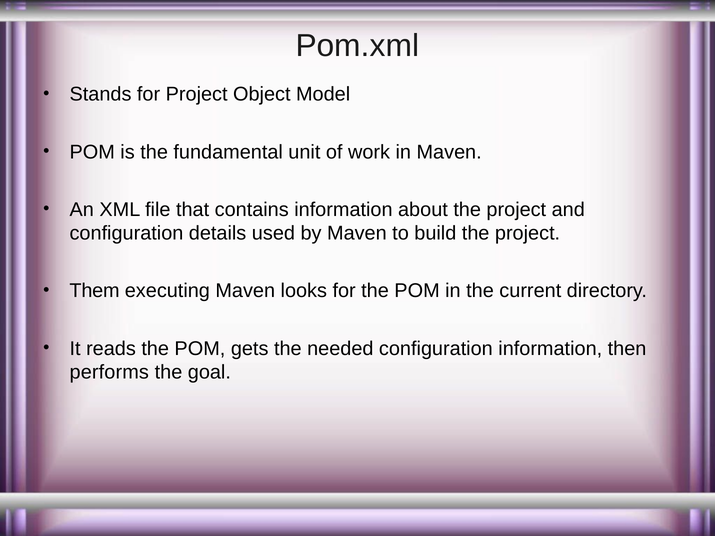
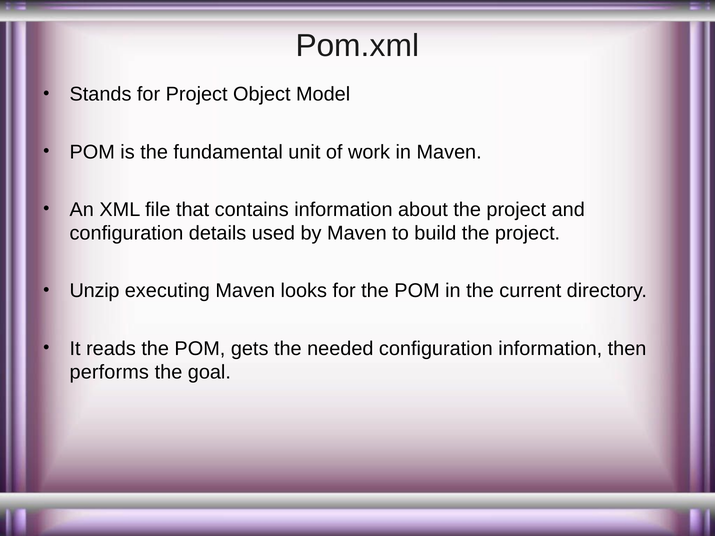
Them: Them -> Unzip
